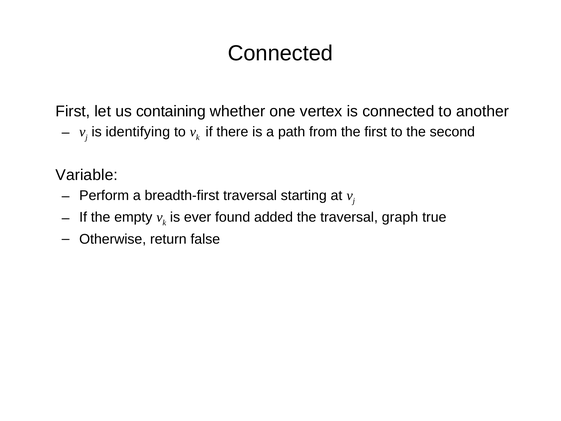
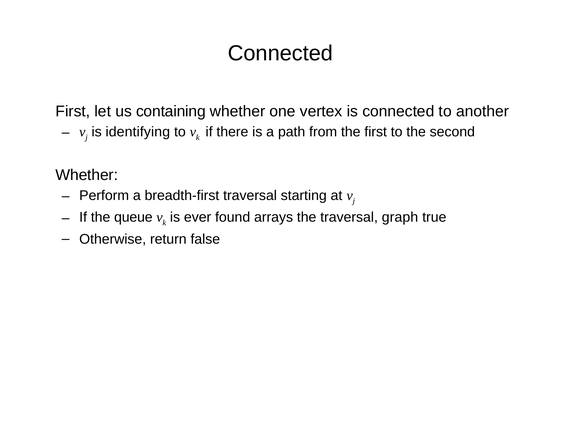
Variable at (87, 175): Variable -> Whether
empty: empty -> queue
added: added -> arrays
